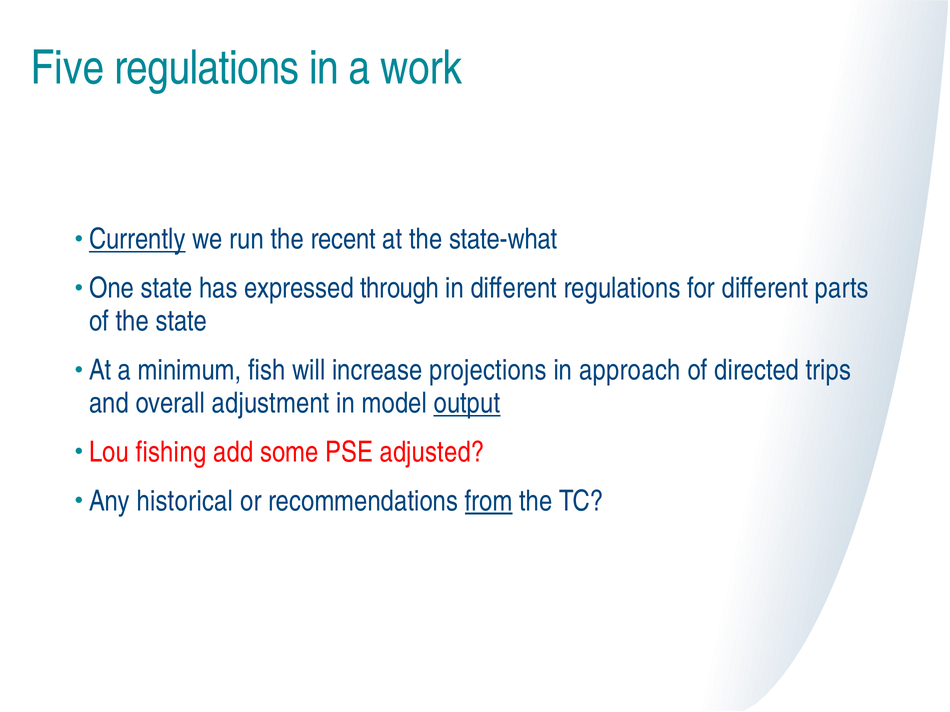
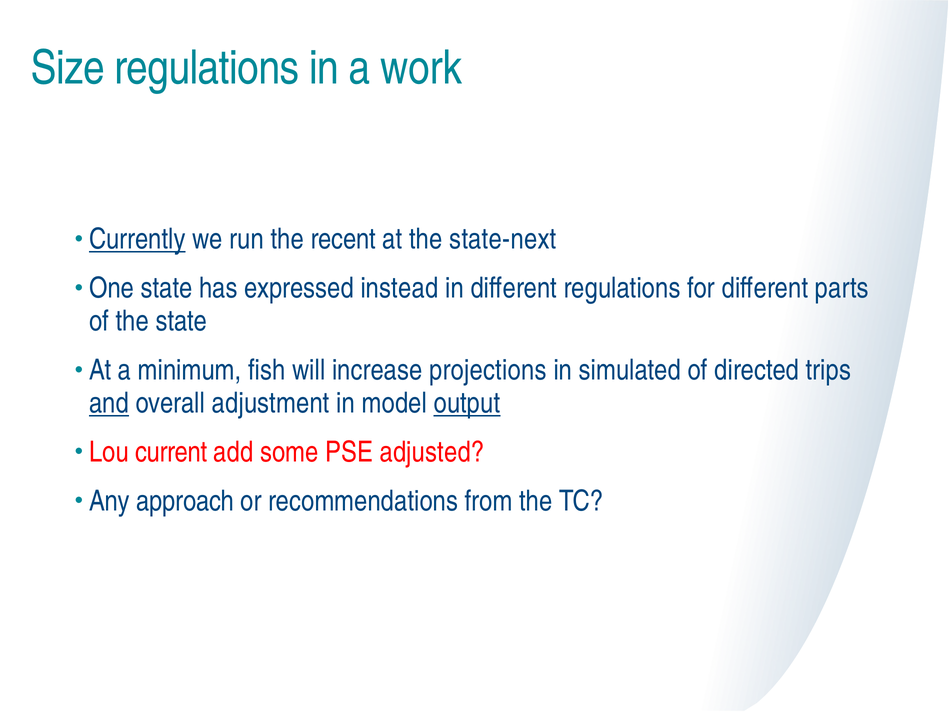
Five: Five -> Size
state-what: state-what -> state-next
through: through -> instead
approach: approach -> simulated
and underline: none -> present
fishing: fishing -> current
historical: historical -> approach
from underline: present -> none
